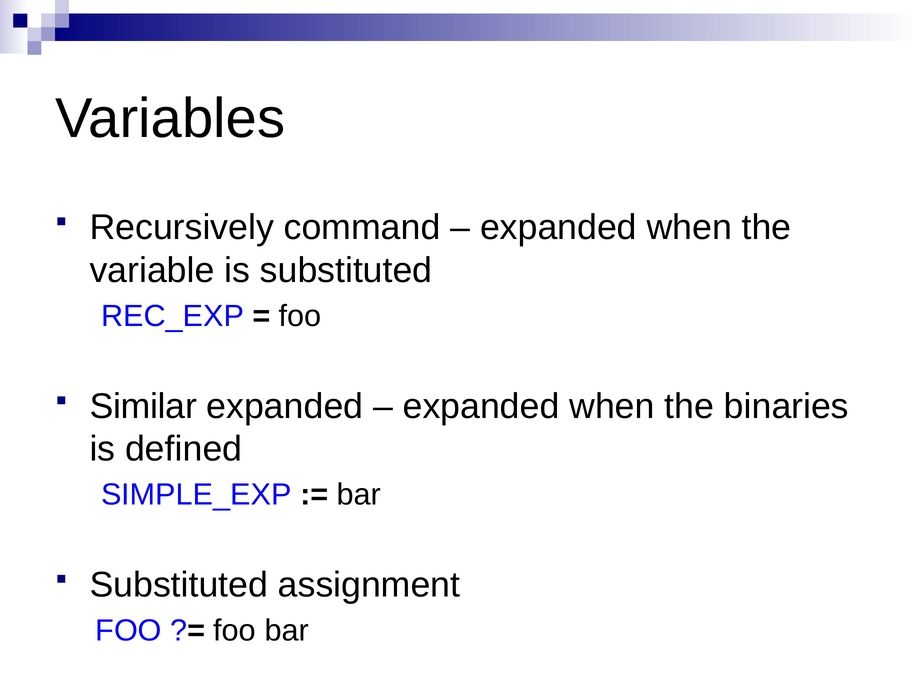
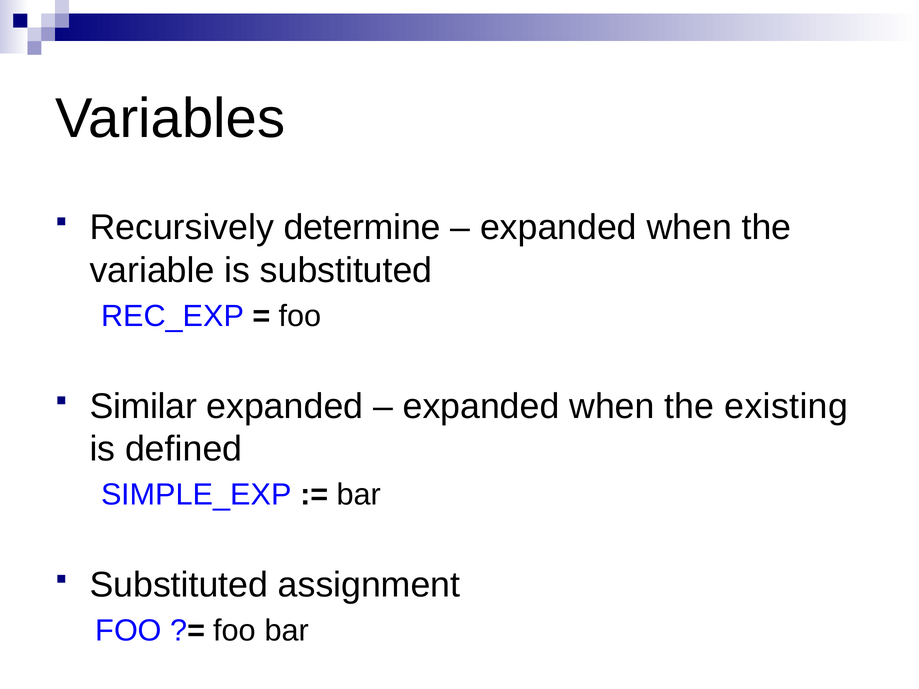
command: command -> determine
binaries: binaries -> existing
